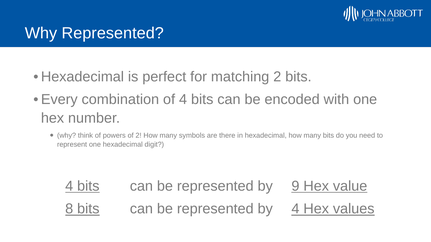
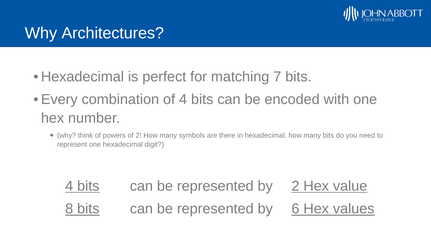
Why Represented: Represented -> Architectures
matching 2: 2 -> 7
by 9: 9 -> 2
by 4: 4 -> 6
